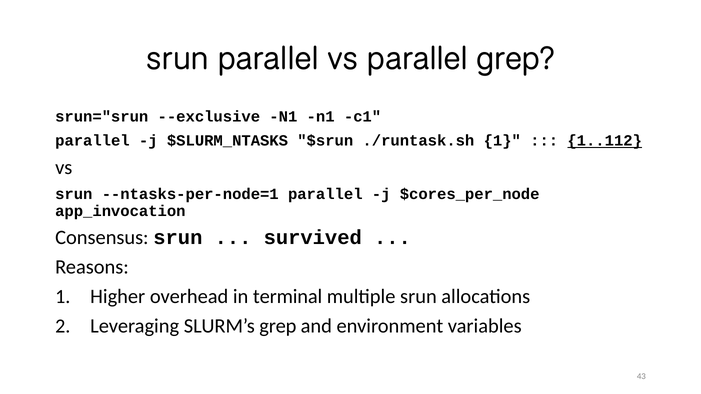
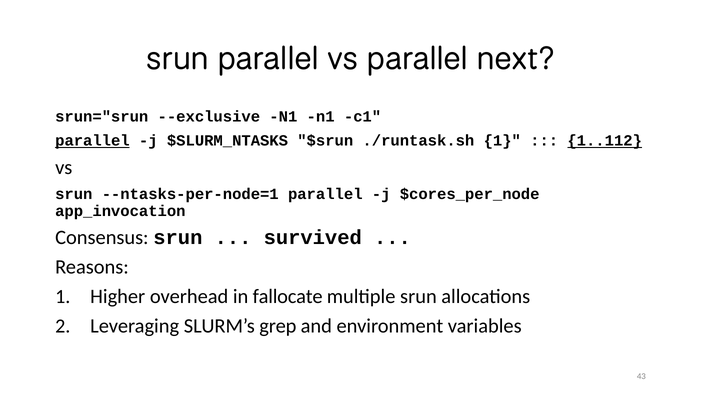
parallel grep: grep -> next
parallel at (92, 141) underline: none -> present
terminal: terminal -> fallocate
